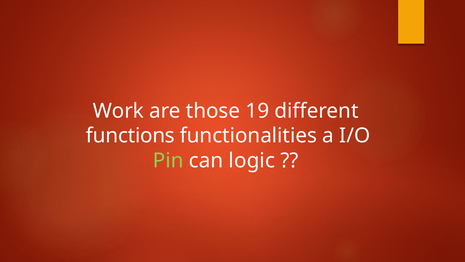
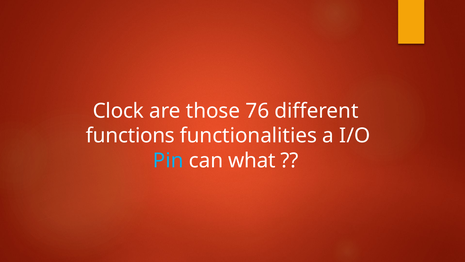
Work: Work -> Clock
19: 19 -> 76
Pin colour: light green -> light blue
logic: logic -> what
